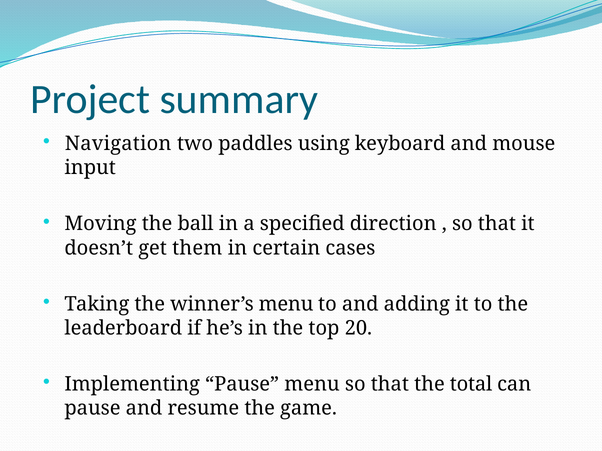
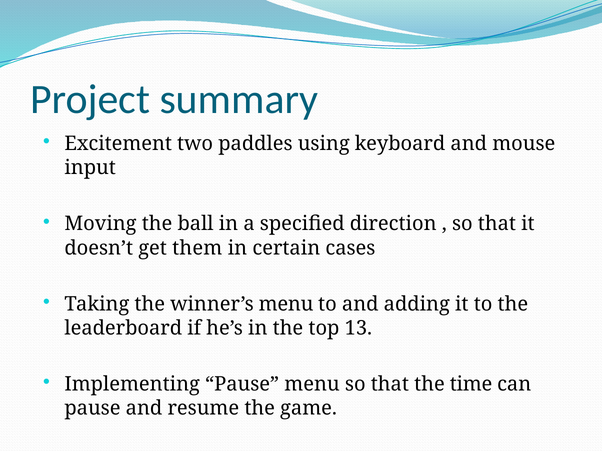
Navigation: Navigation -> Excitement
20: 20 -> 13
total: total -> time
